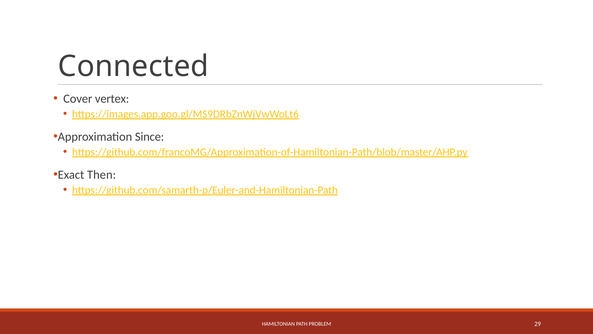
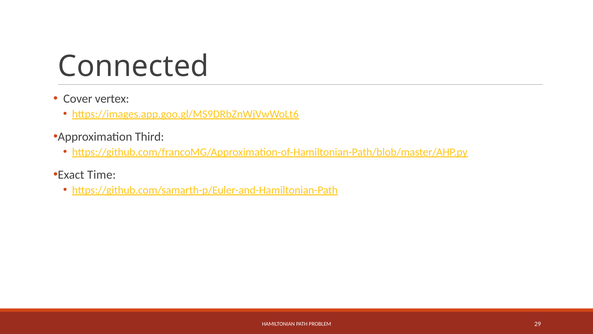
Since: Since -> Third
Then: Then -> Time
